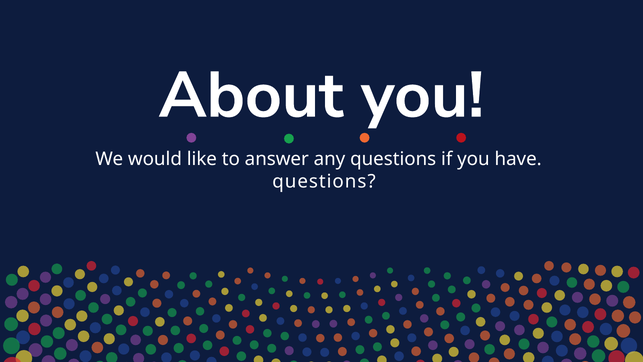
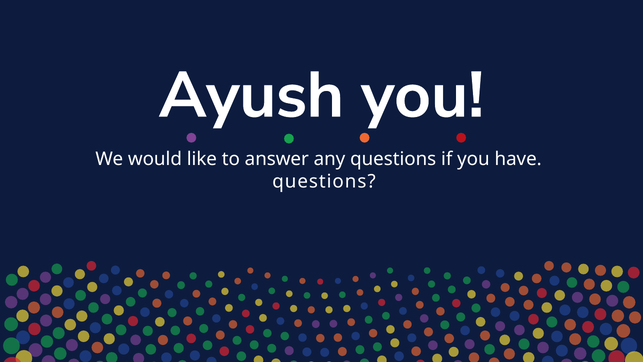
About: About -> Ayush
